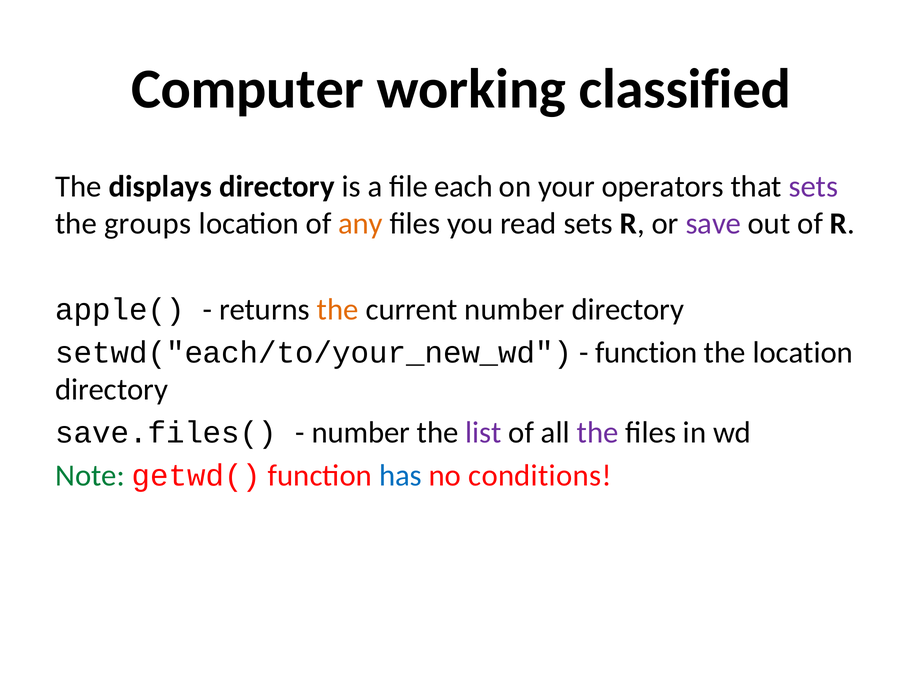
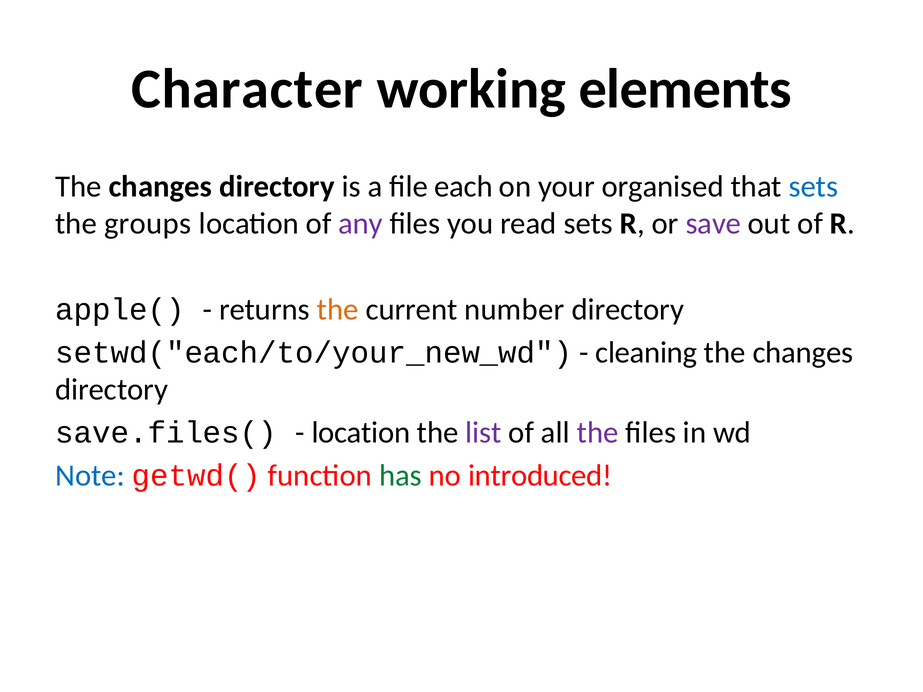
Computer: Computer -> Character
classified: classified -> elements
displays at (160, 187): displays -> changes
operators: operators -> organised
sets at (813, 187) colour: purple -> blue
any colour: orange -> purple
function at (646, 353): function -> cleaning
location at (803, 353): location -> changes
number at (361, 433): number -> location
Note colour: green -> blue
has colour: blue -> green
conditions: conditions -> introduced
